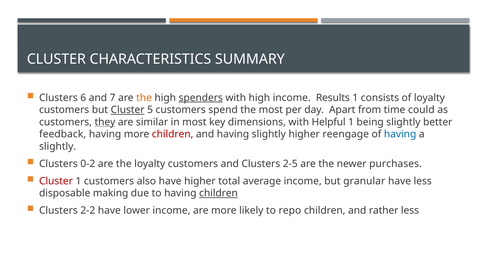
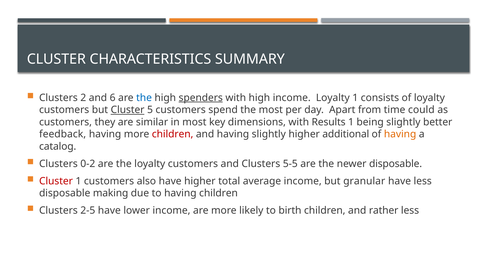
6: 6 -> 2
7: 7 -> 6
the at (144, 98) colour: orange -> blue
income Results: Results -> Loyalty
they underline: present -> none
Helpful: Helpful -> Results
reengage: reengage -> additional
having at (400, 134) colour: blue -> orange
slightly at (58, 146): slightly -> catalog
2-5: 2-5 -> 5-5
newer purchases: purchases -> disposable
children at (218, 193) underline: present -> none
2-2: 2-2 -> 2-5
repo: repo -> birth
